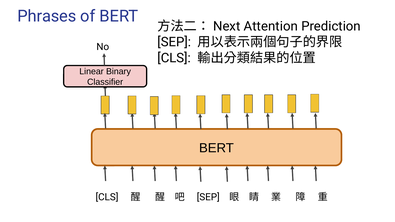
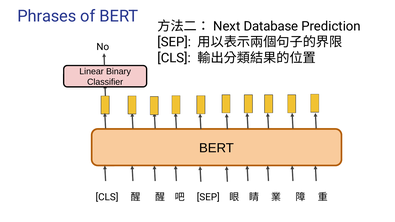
Attention: Attention -> Database
